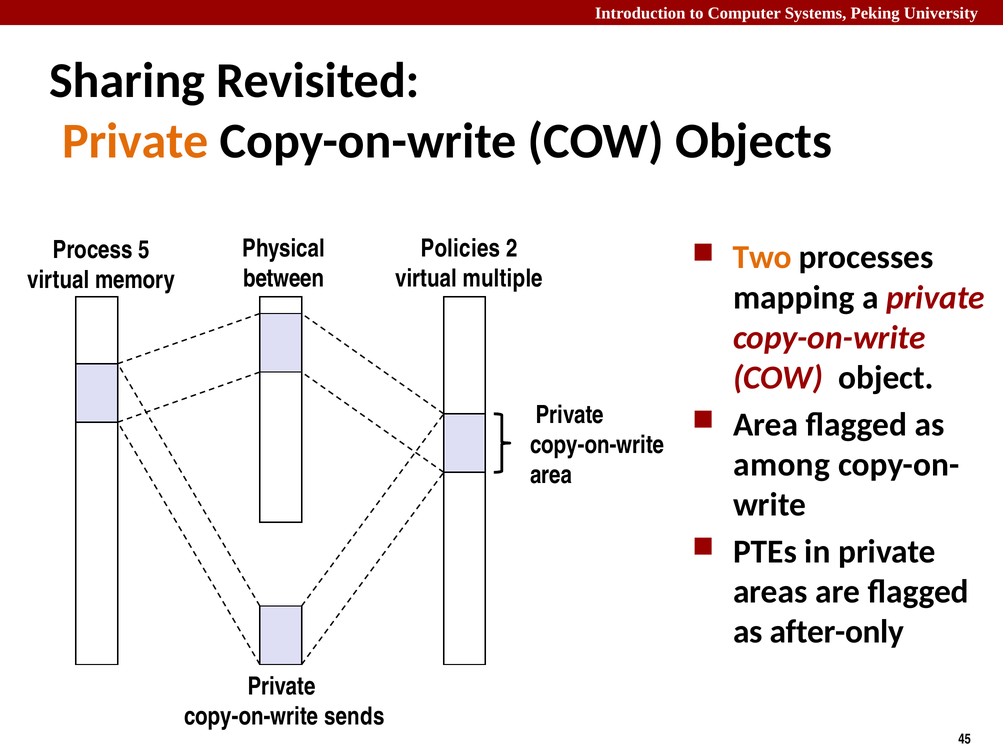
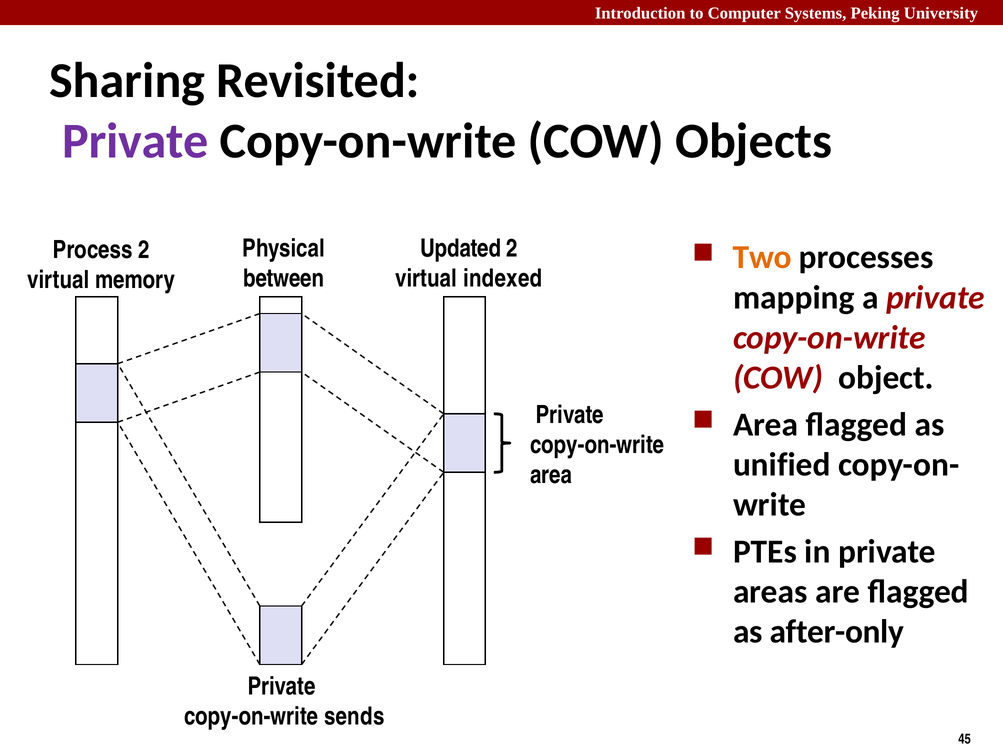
Private at (135, 141) colour: orange -> purple
Policies: Policies -> Updated
Process 5: 5 -> 2
multiple: multiple -> indexed
among: among -> unified
